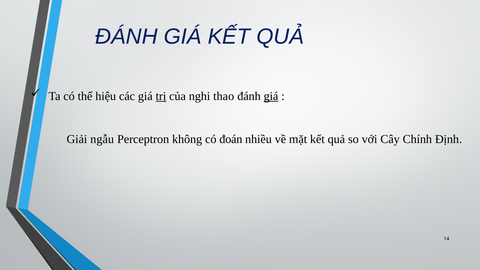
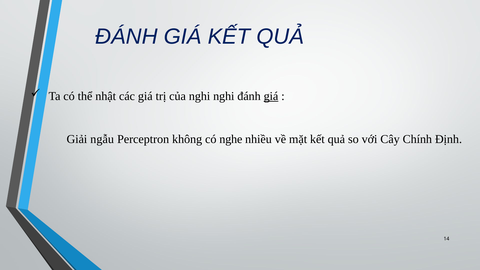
hiệu: hiệu -> nhật
trị underline: present -> none
nghi thao: thao -> nghi
đoán: đoán -> nghe
